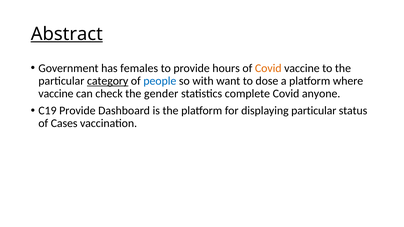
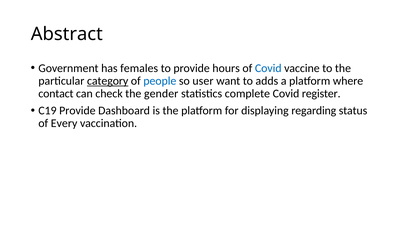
Abstract underline: present -> none
Covid at (268, 68) colour: orange -> blue
with: with -> user
dose: dose -> adds
vaccine at (56, 94): vaccine -> contact
anyone: anyone -> register
displaying particular: particular -> regarding
Cases: Cases -> Every
